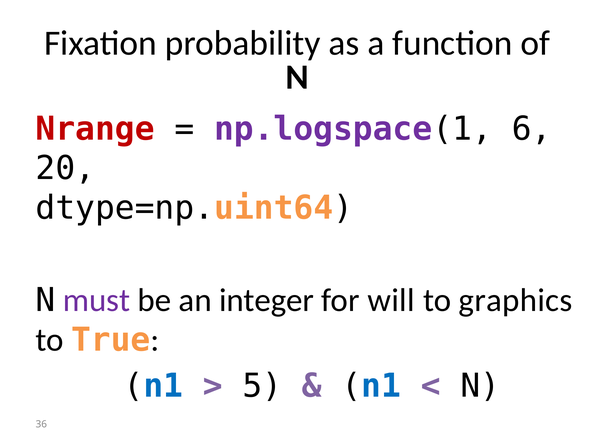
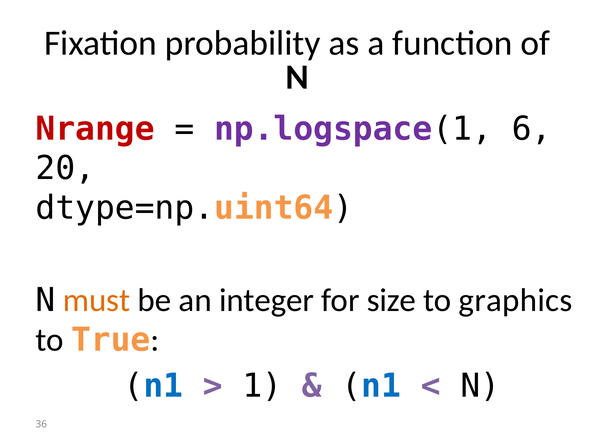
must colour: purple -> orange
will: will -> size
5: 5 -> 1
